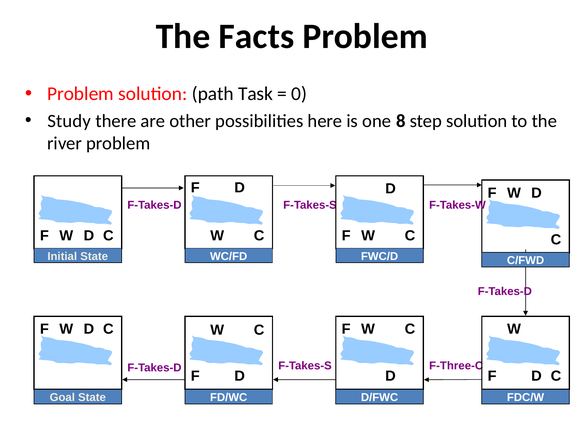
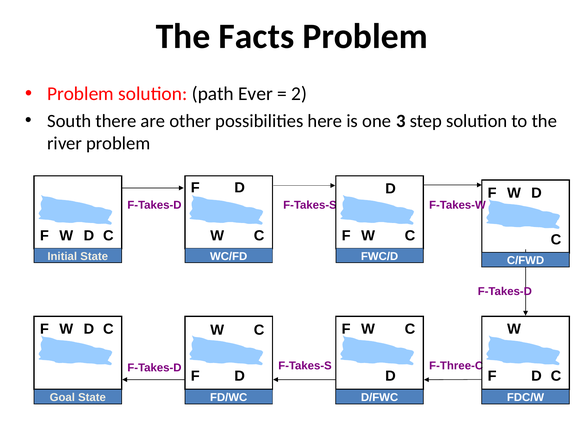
Task: Task -> Ever
0: 0 -> 2
Study: Study -> South
8: 8 -> 3
